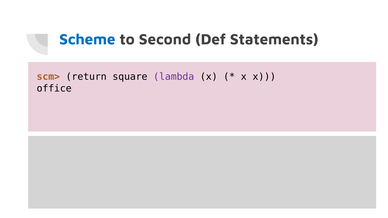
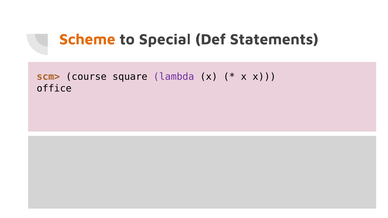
Scheme colour: blue -> orange
Second: Second -> Special
return: return -> course
